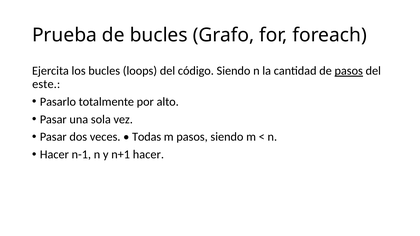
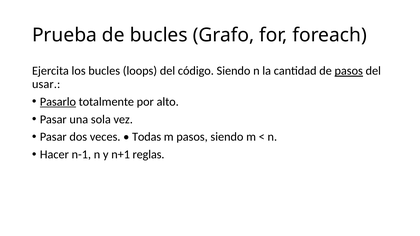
este: este -> usar
Pasarlo underline: none -> present
n+1 hacer: hacer -> reglas
